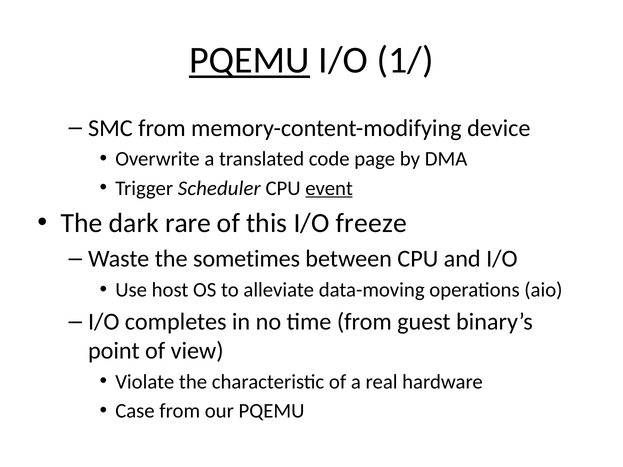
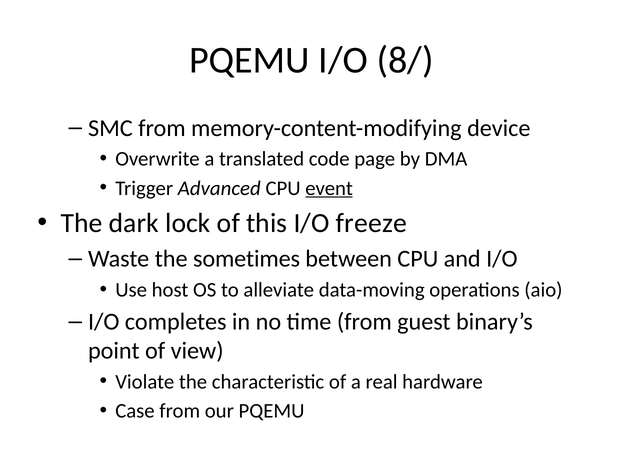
PQEMU at (249, 60) underline: present -> none
1/: 1/ -> 8/
Scheduler: Scheduler -> Advanced
rare: rare -> lock
